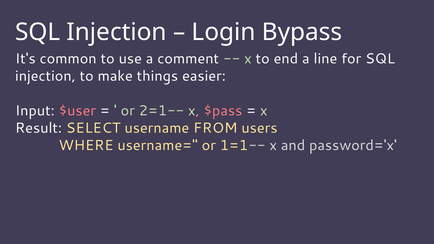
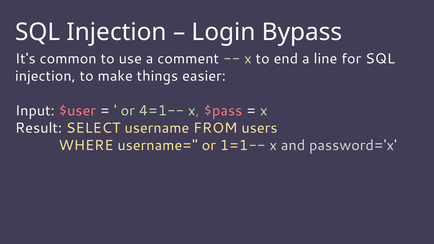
2=1--: 2=1-- -> 4=1--
